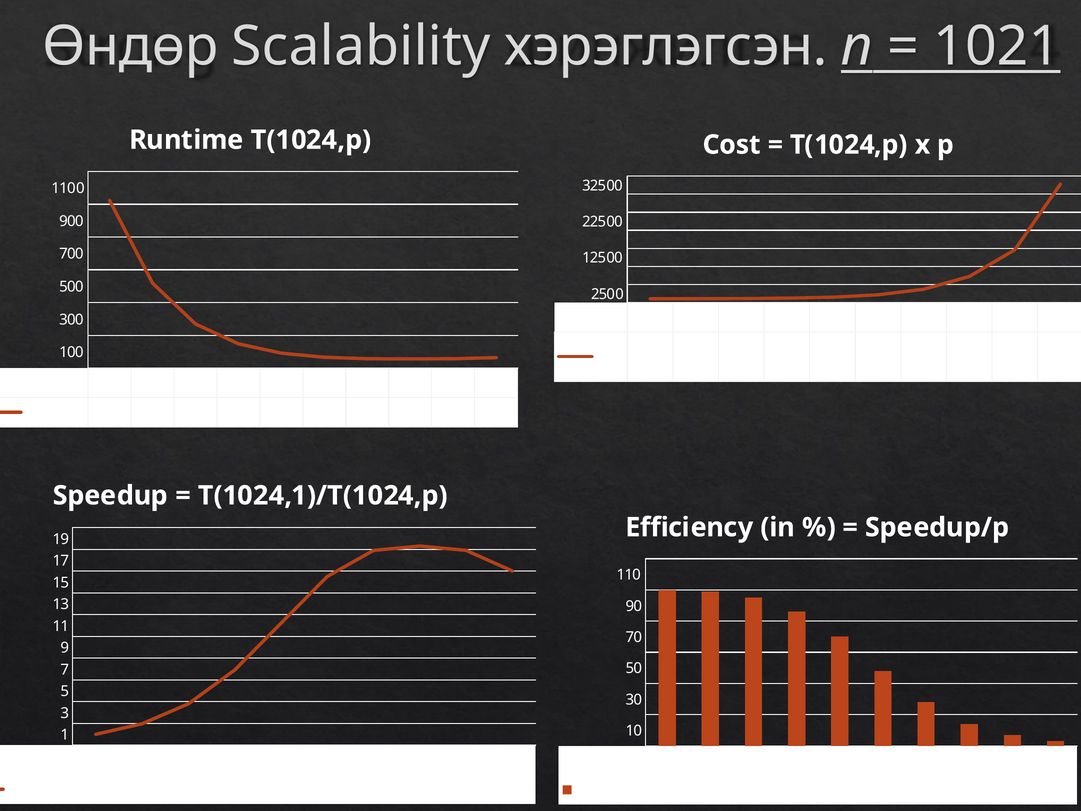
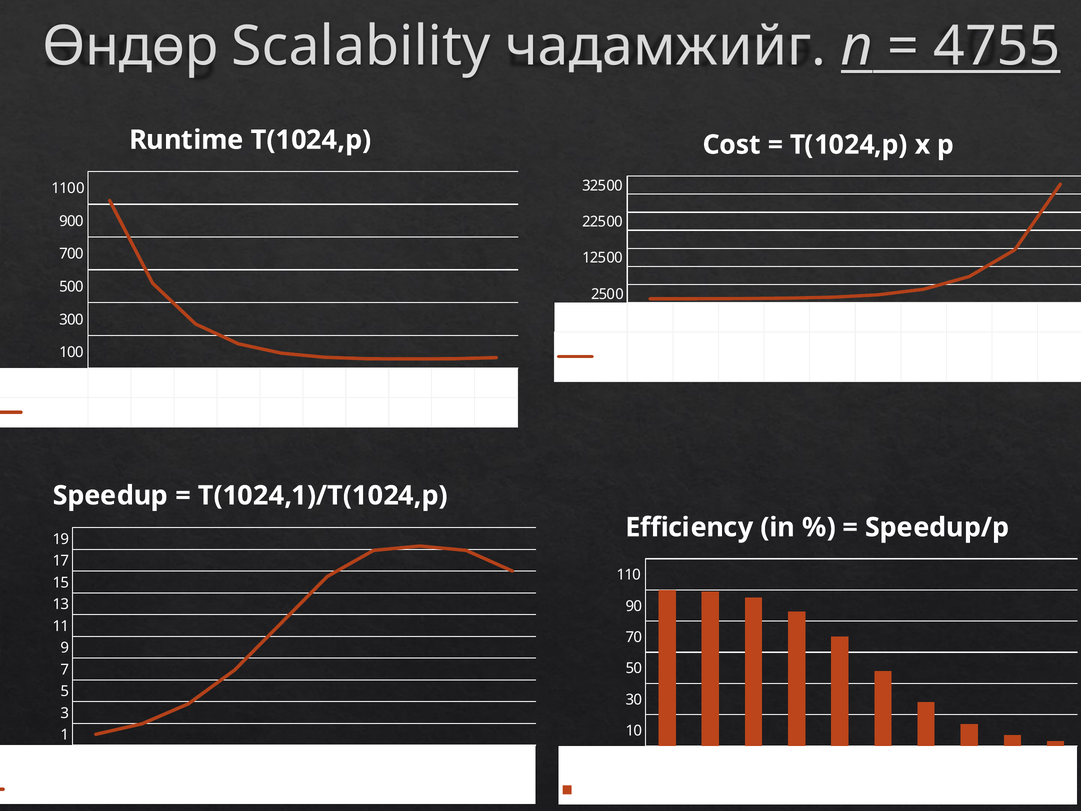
хэрэглэгсэн: хэрэглэгсэн -> чадамжийг
1021: 1021 -> 4755
